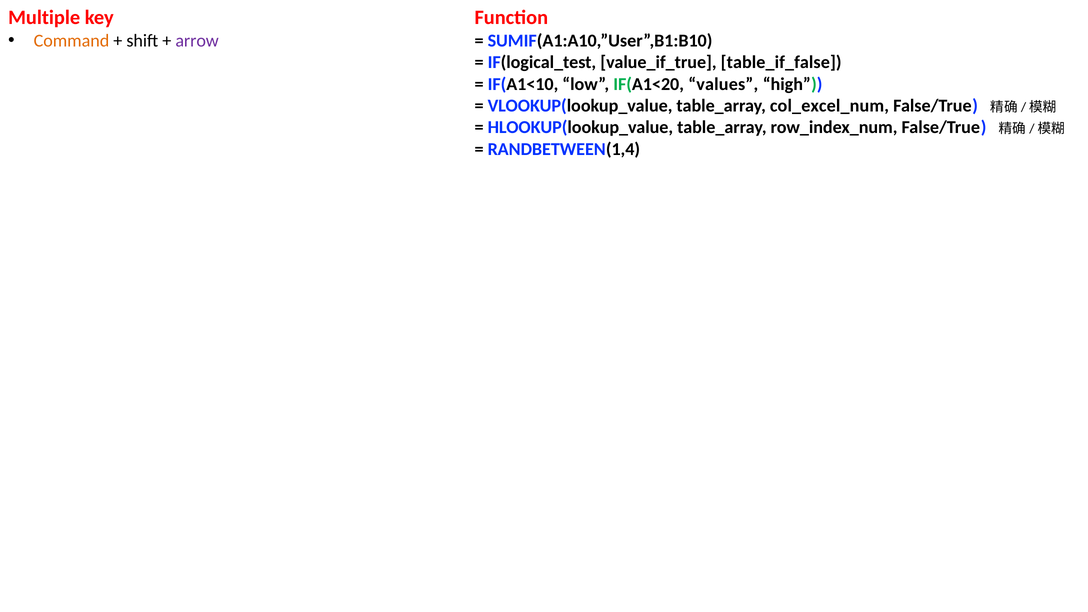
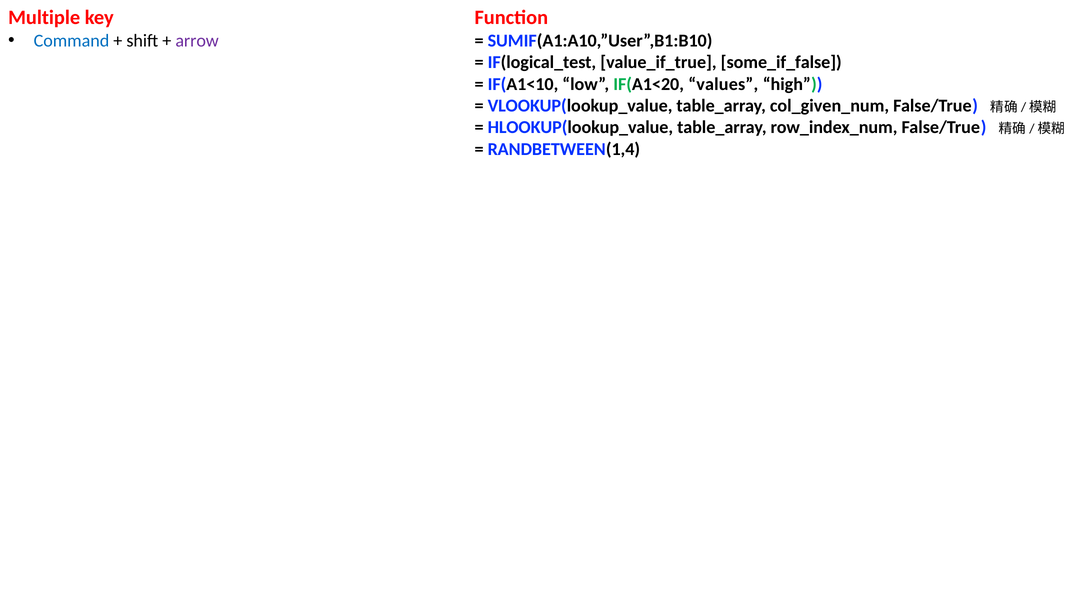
Command colour: orange -> blue
table_if_false: table_if_false -> some_if_false
col_excel_num: col_excel_num -> col_given_num
